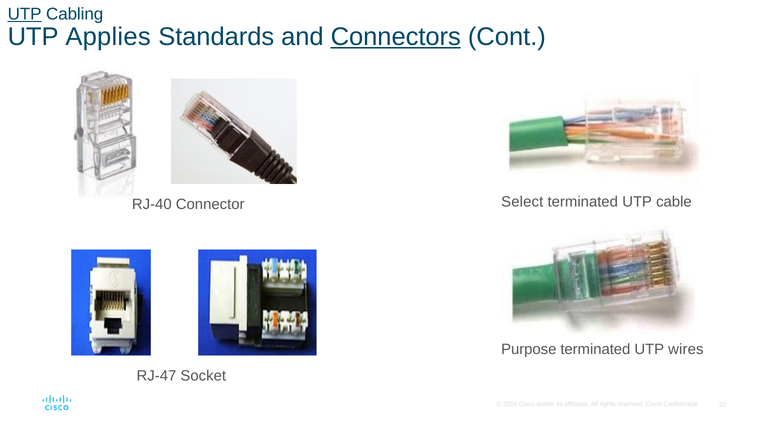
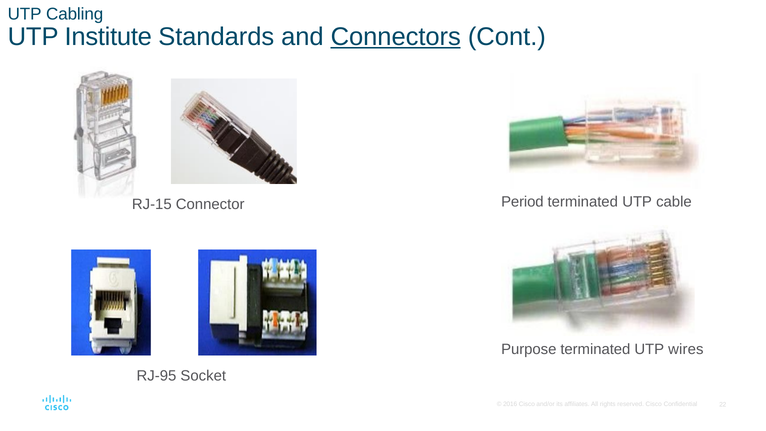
UTP at (25, 14) underline: present -> none
Applies: Applies -> Institute
Select: Select -> Period
RJ-40: RJ-40 -> RJ-15
RJ-47: RJ-47 -> RJ-95
